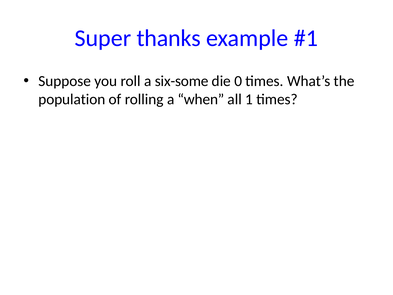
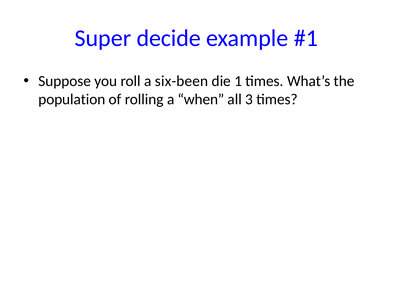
thanks: thanks -> decide
six-some: six-some -> six-been
0: 0 -> 1
1: 1 -> 3
